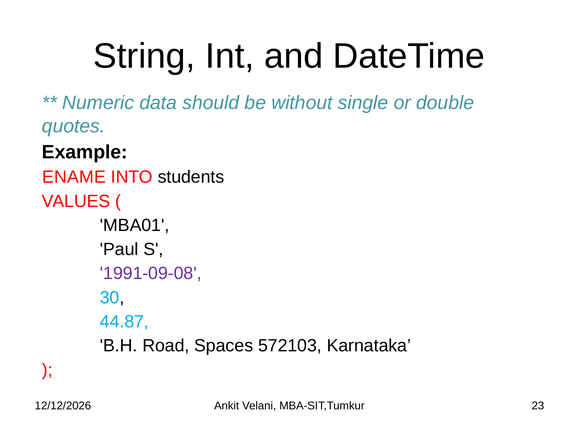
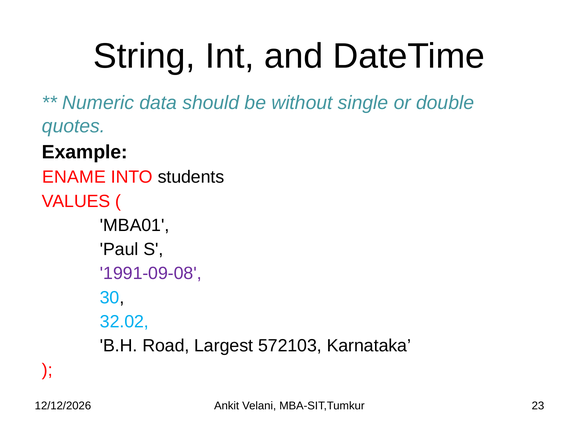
44.87: 44.87 -> 32.02
Spaces: Spaces -> Largest
